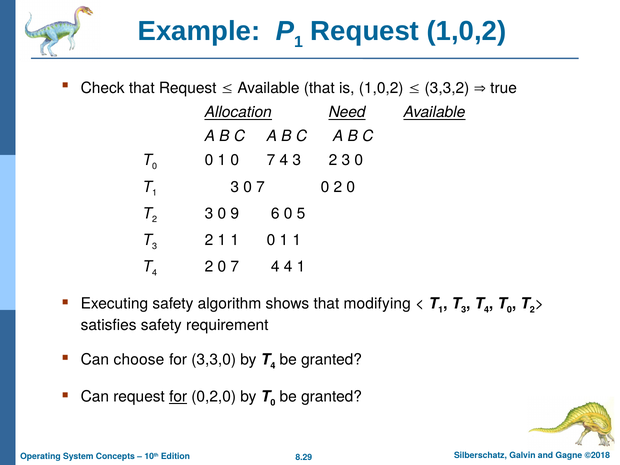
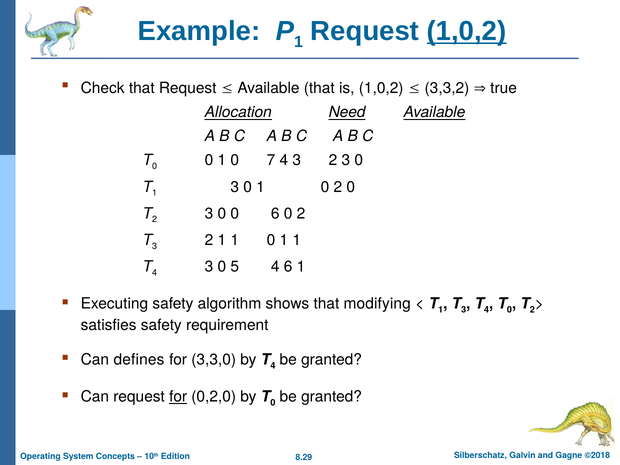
1,0,2 at (467, 31) underline: none -> present
3 0 7: 7 -> 1
3 0 9: 9 -> 0
6 0 5: 5 -> 2
2 at (209, 267): 2 -> 3
7 at (235, 267): 7 -> 5
4 4: 4 -> 6
choose: choose -> defines
